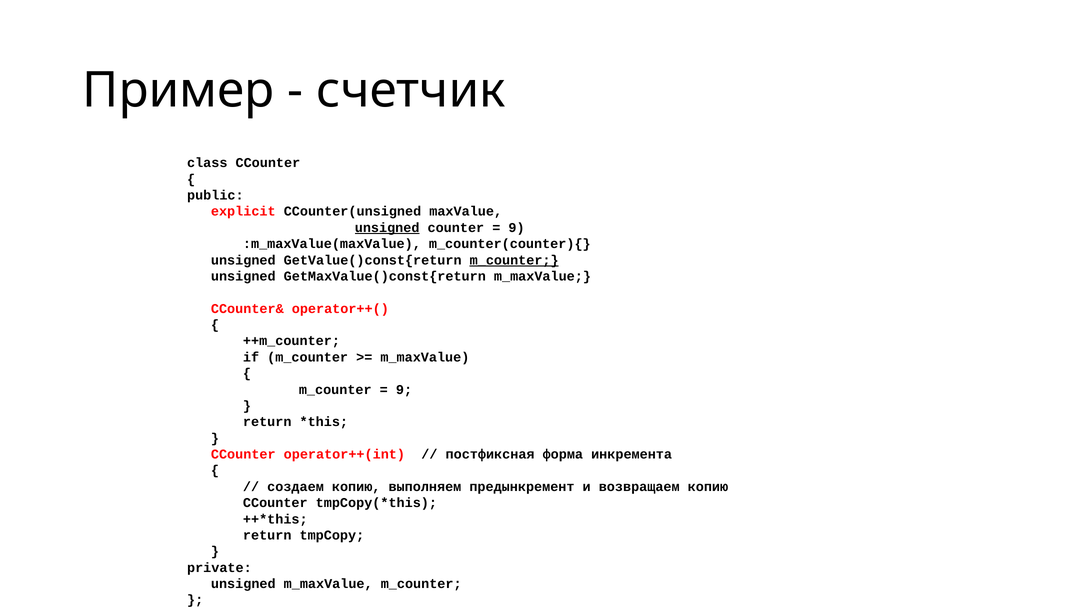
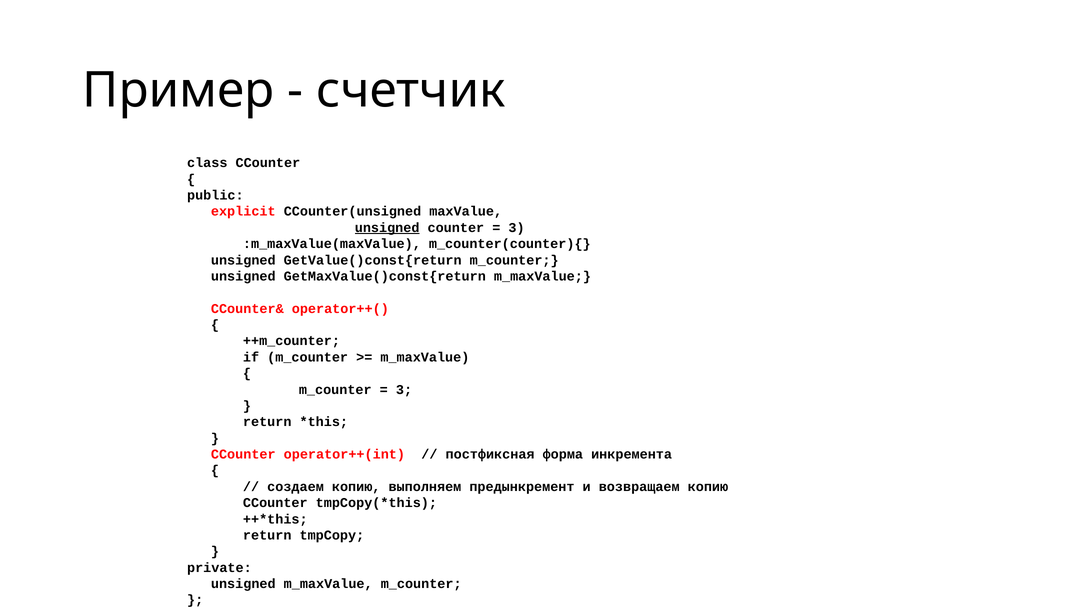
9 at (517, 228): 9 -> 3
m_counter at (514, 260) underline: present -> none
9 at (404, 390): 9 -> 3
